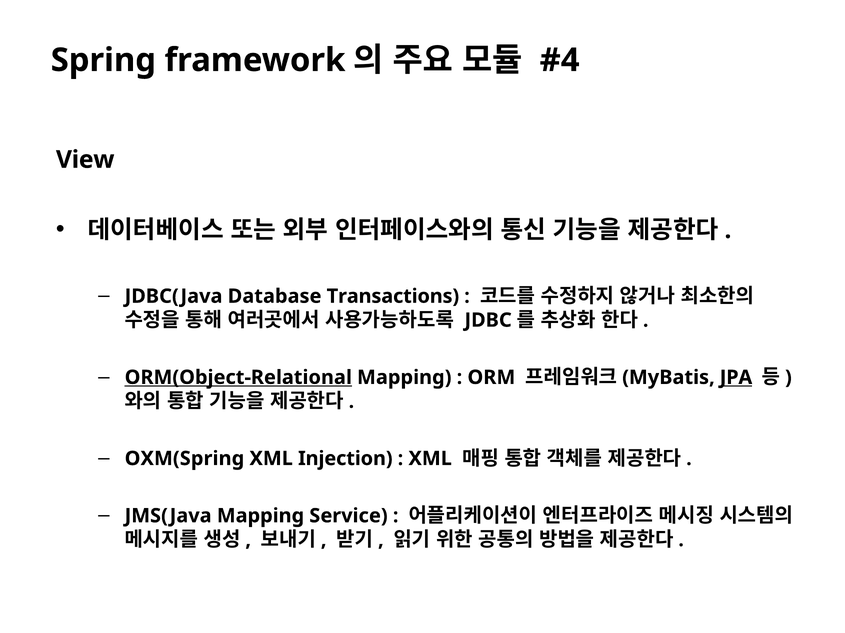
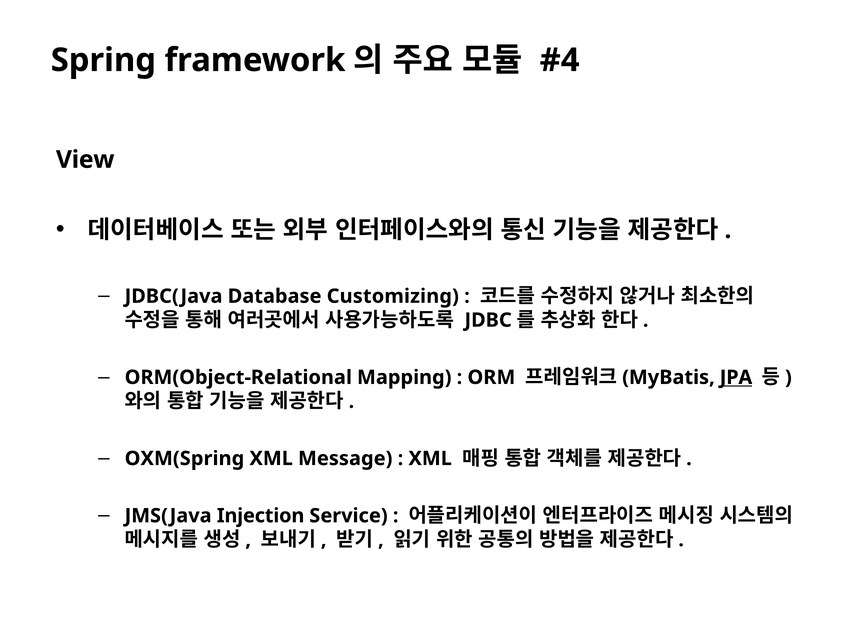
Transactions: Transactions -> Customizing
ORM(Object-Relational underline: present -> none
Injection: Injection -> Message
JMS(Java Mapping: Mapping -> Injection
